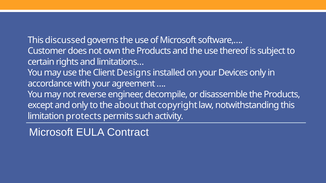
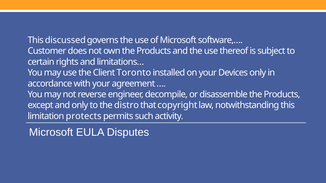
Designs: Designs -> Toronto
about: about -> distro
Contract: Contract -> Disputes
